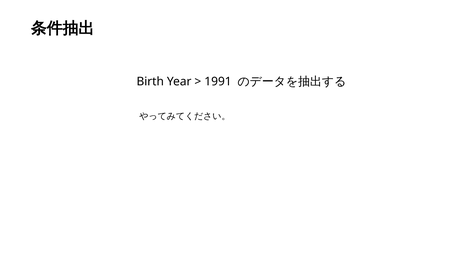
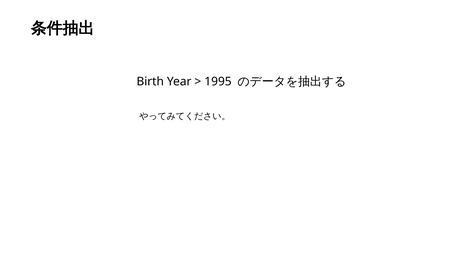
1991: 1991 -> 1995
